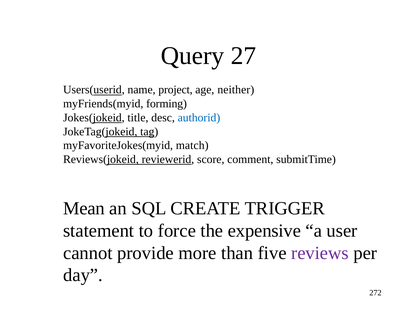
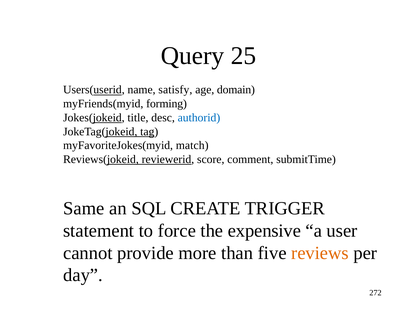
27: 27 -> 25
project: project -> satisfy
neither: neither -> domain
Mean: Mean -> Same
reviews colour: purple -> orange
